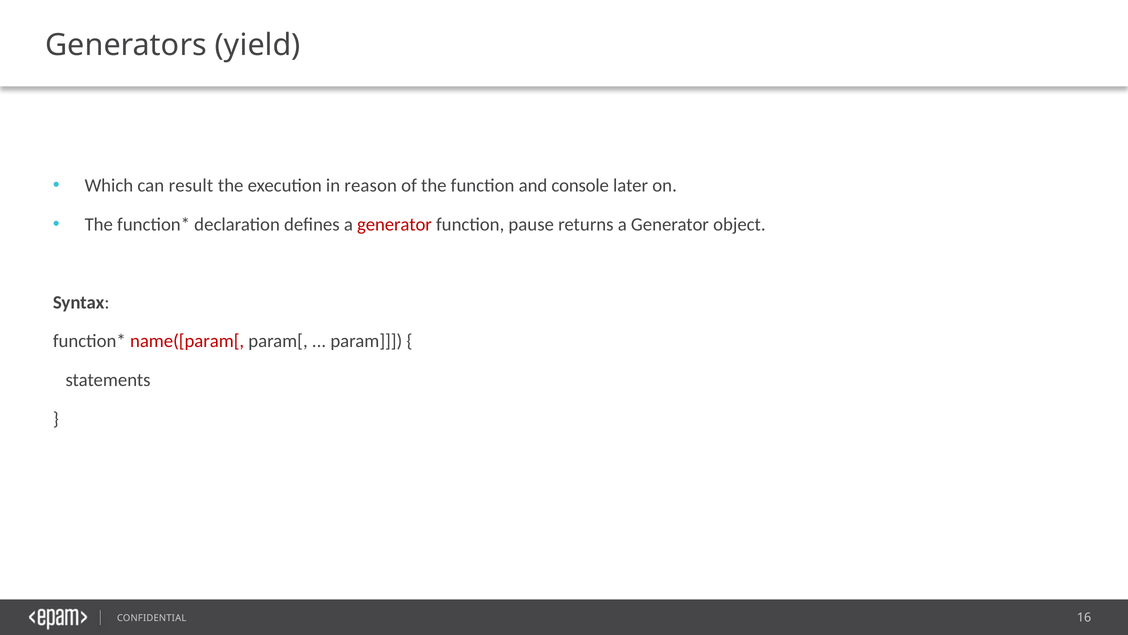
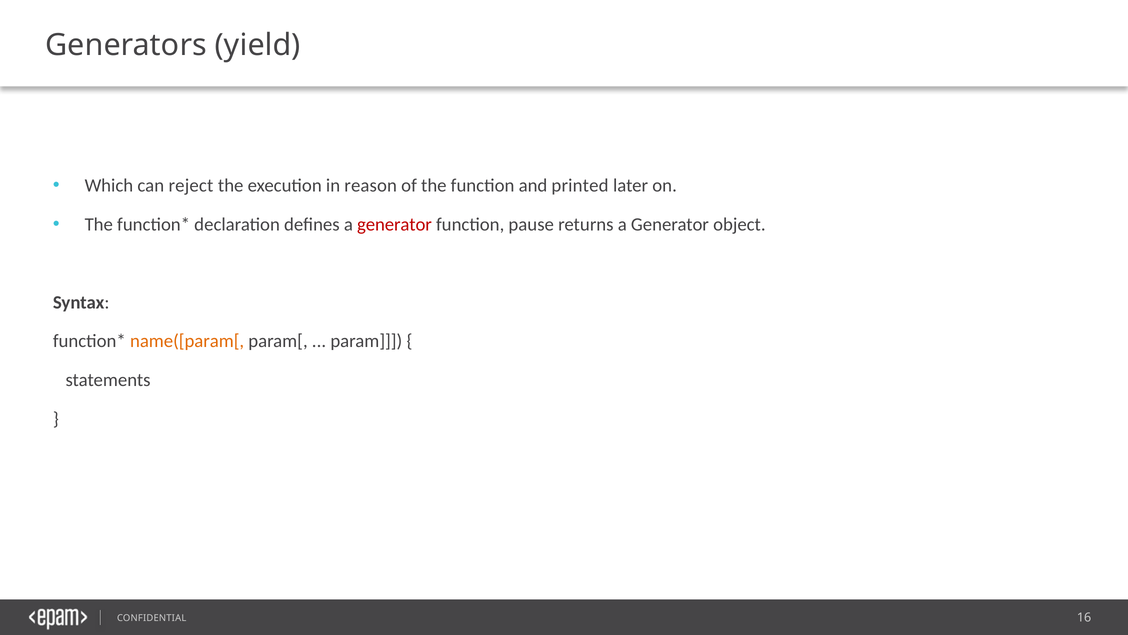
result: result -> reject
console: console -> printed
name([param[ colour: red -> orange
